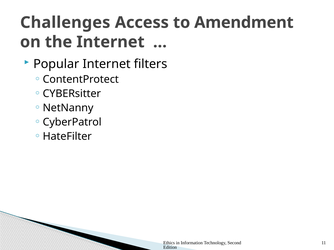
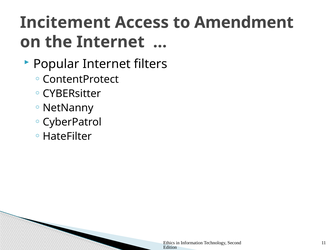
Challenges: Challenges -> Incitement
